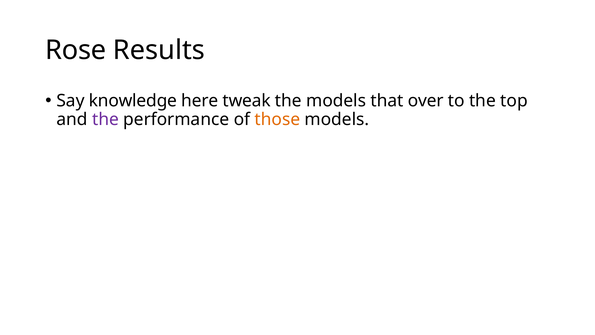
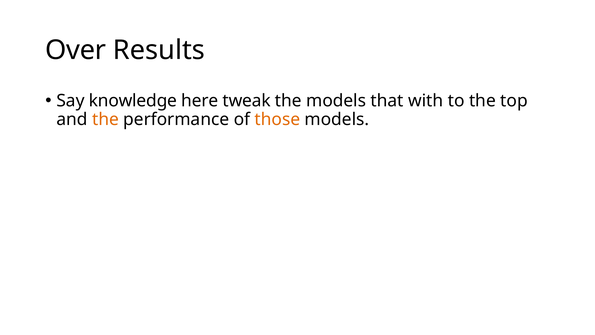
Rose: Rose -> Over
over: over -> with
the at (105, 119) colour: purple -> orange
